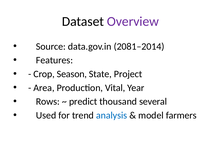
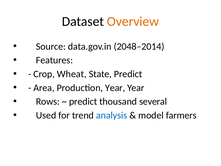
Overview colour: purple -> orange
2081–2014: 2081–2014 -> 2048–2014
Season: Season -> Wheat
State Project: Project -> Predict
Production Vital: Vital -> Year
